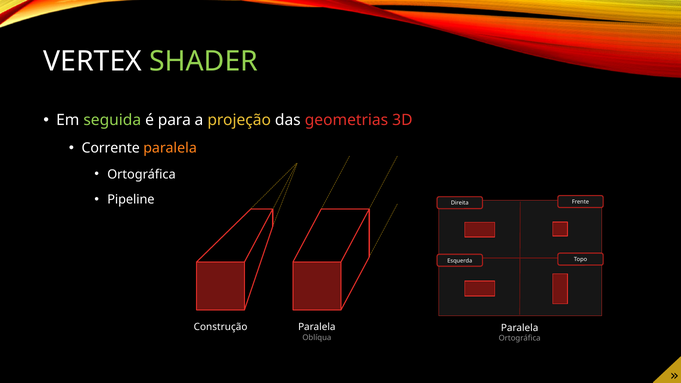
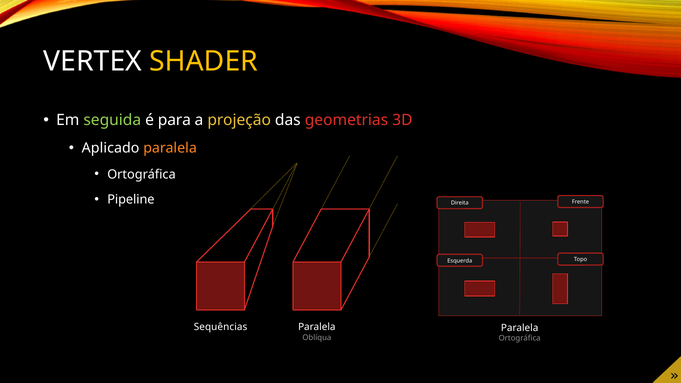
SHADER colour: light green -> yellow
Corrente: Corrente -> Aplicado
Construção: Construção -> Sequências
